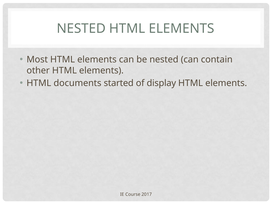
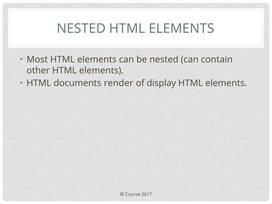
started: started -> render
